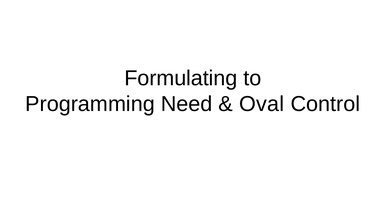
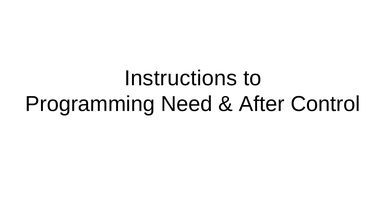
Formulating: Formulating -> Instructions
Oval: Oval -> After
